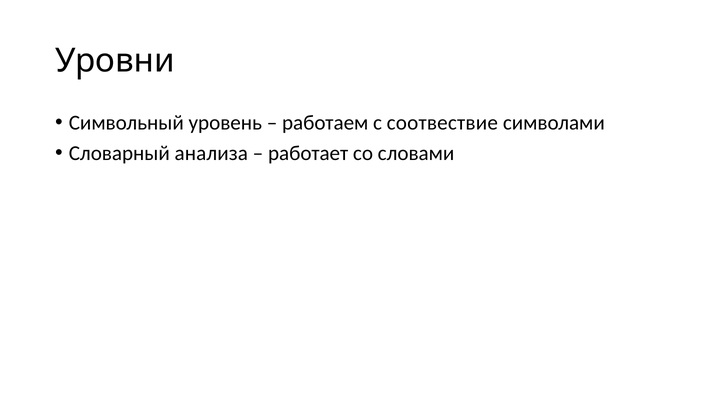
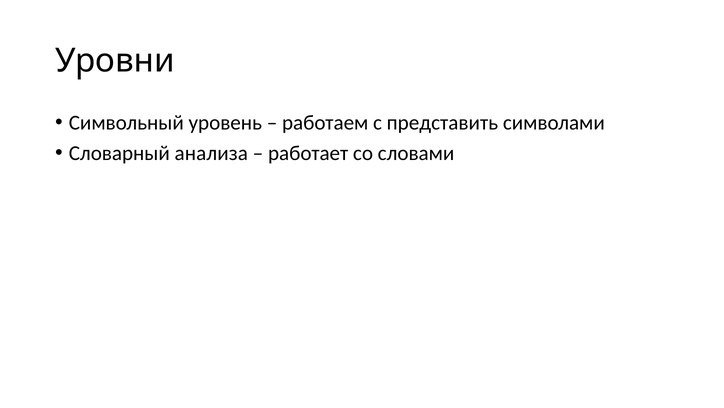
соотвествие: соотвествие -> представить
